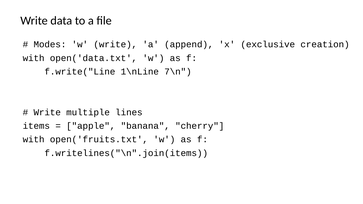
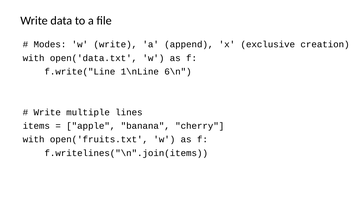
7\n: 7\n -> 6\n
